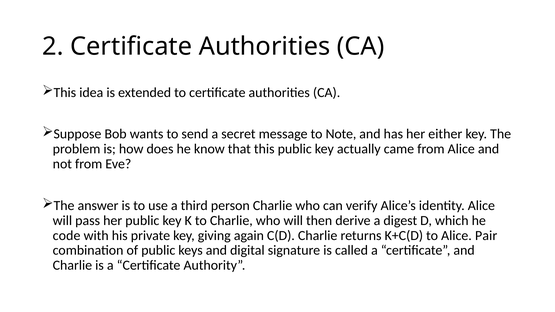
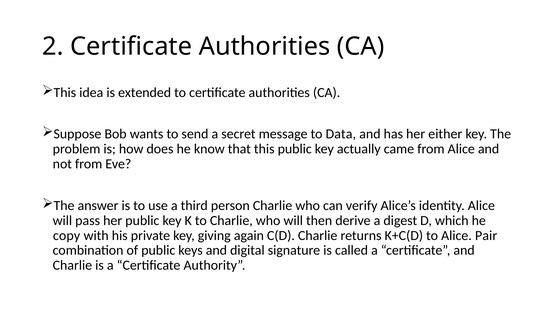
Note: Note -> Data
code: code -> copy
